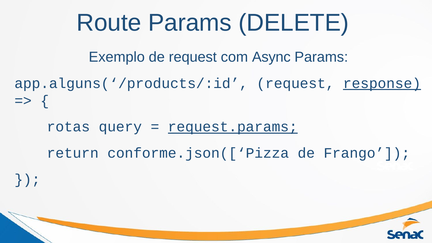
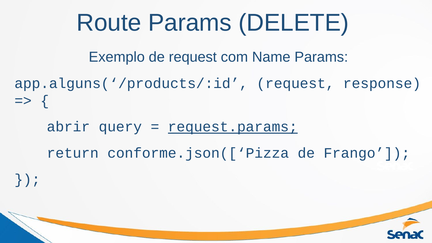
Async: Async -> Name
response underline: present -> none
rotas: rotas -> abrir
